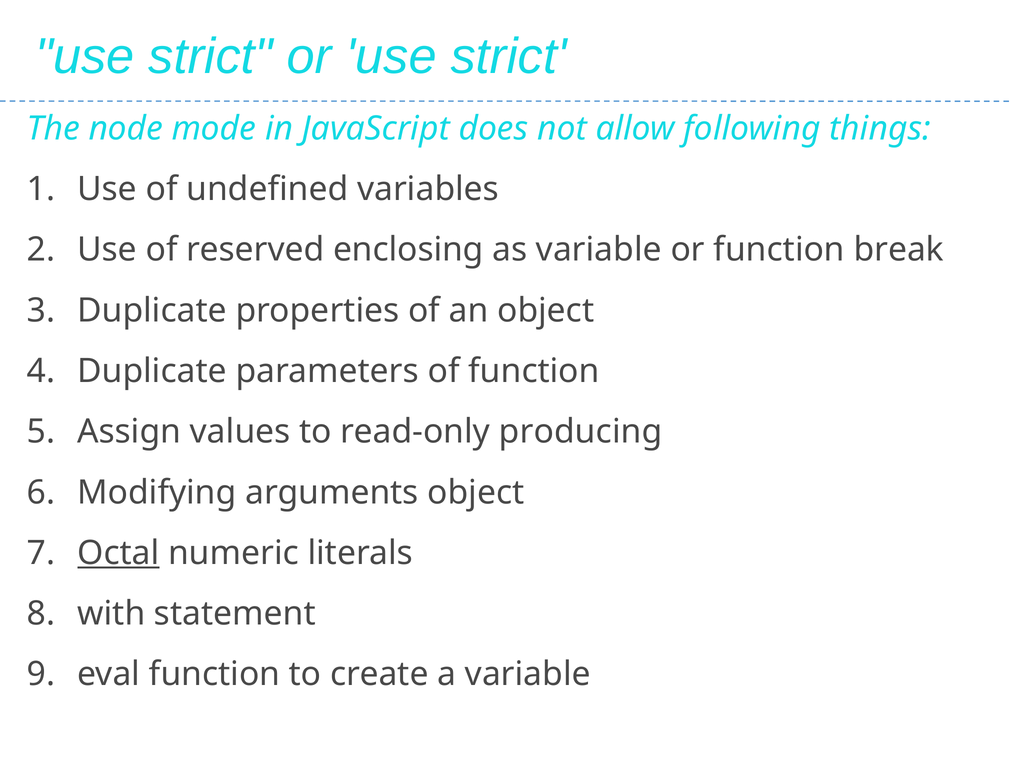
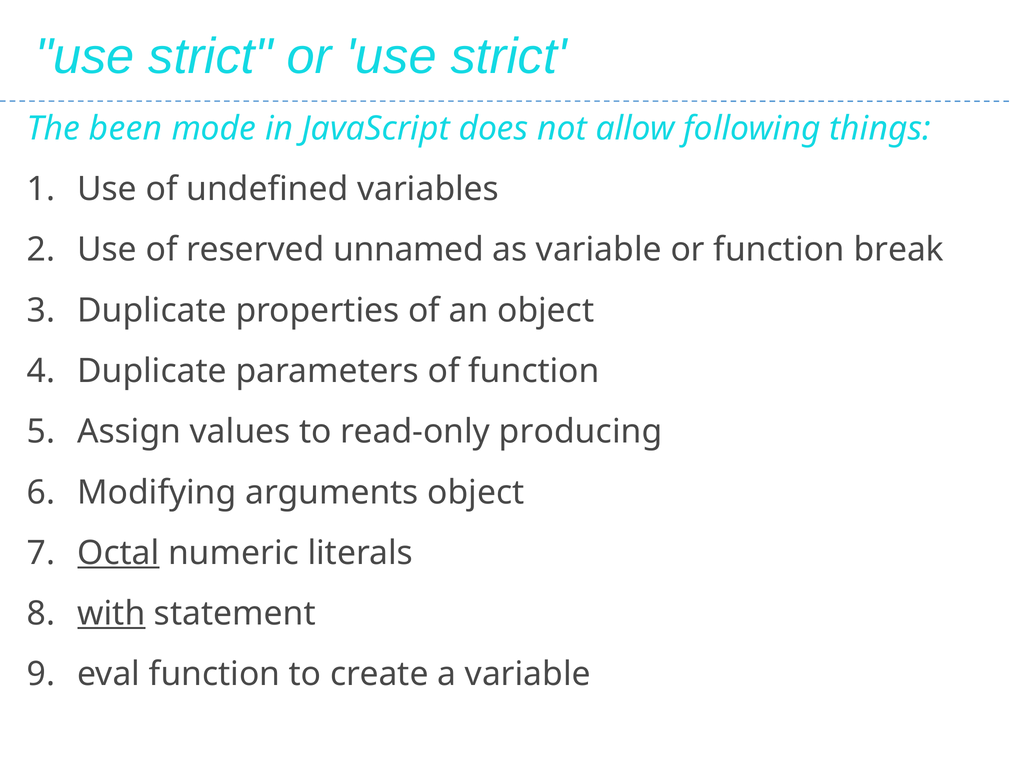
node: node -> been
enclosing: enclosing -> unnamed
with underline: none -> present
